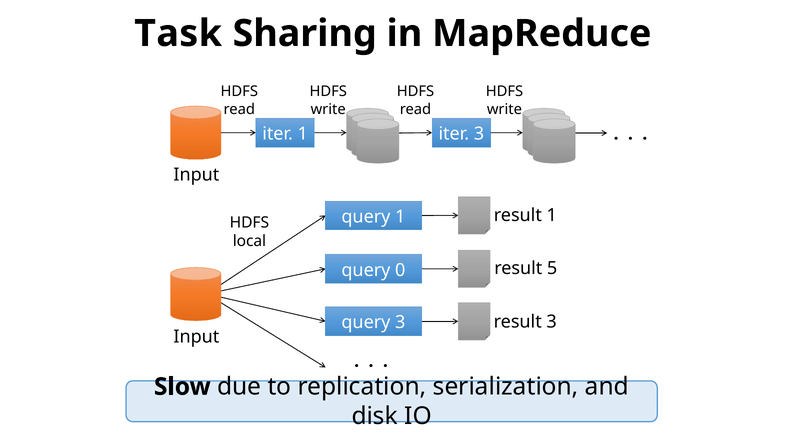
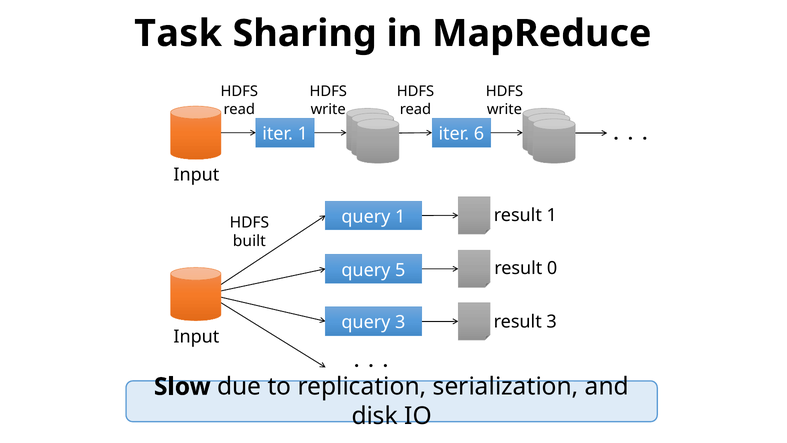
iter 3: 3 -> 6
local: local -> built
5: 5 -> 0
0: 0 -> 5
